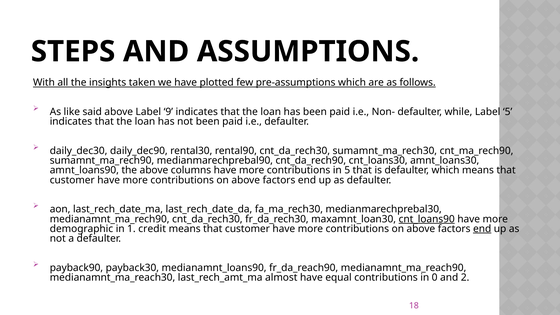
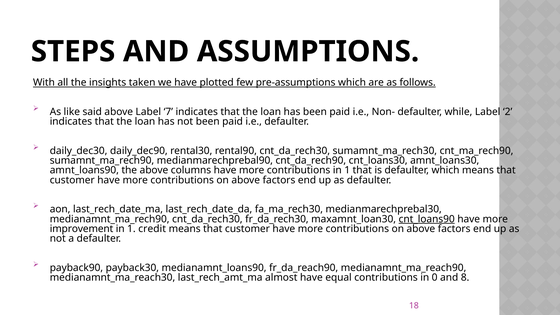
9: 9 -> 7
Label 5: 5 -> 2
contributions in 5: 5 -> 1
demographic: demographic -> improvement
end at (482, 229) underline: present -> none
2: 2 -> 8
